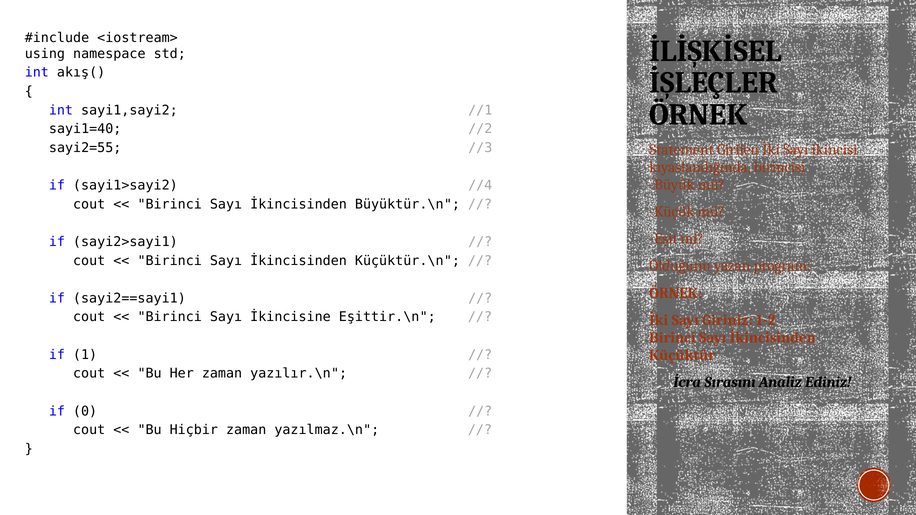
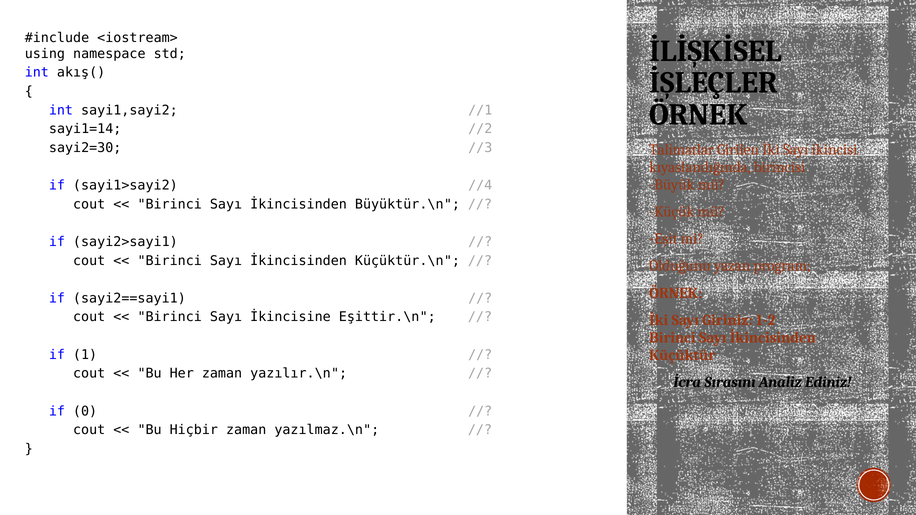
sayi1=40: sayi1=40 -> sayi1=14
sayi2=55: sayi2=55 -> sayi2=30
Statement: Statement -> Talimatlar
